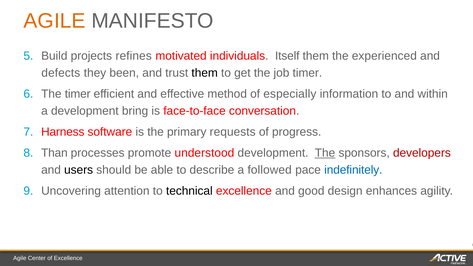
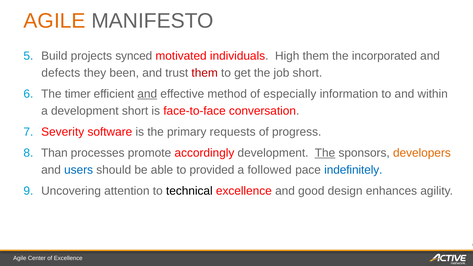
refines: refines -> synced
Itself: Itself -> High
experienced: experienced -> incorporated
them at (205, 73) colour: black -> red
job timer: timer -> short
and at (147, 94) underline: none -> present
development bring: bring -> short
Harness: Harness -> Severity
understood: understood -> accordingly
developers colour: red -> orange
users colour: black -> blue
describe: describe -> provided
